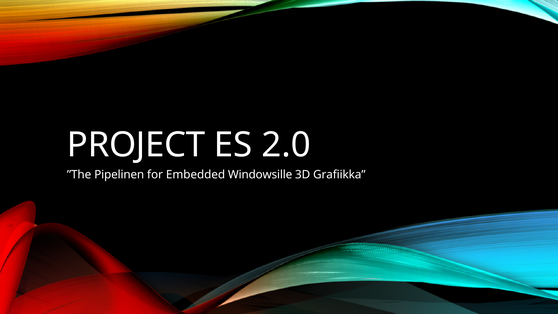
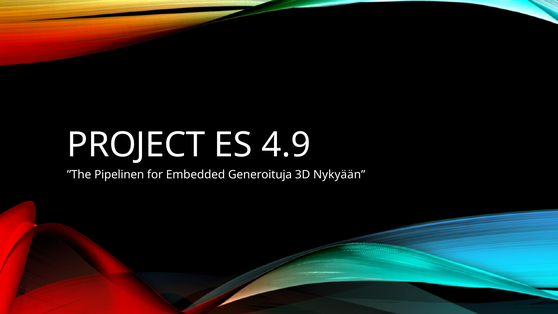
2.0: 2.0 -> 4.9
Windowsille: Windowsille -> Generoituja
Grafiikka: Grafiikka -> Nykyään
